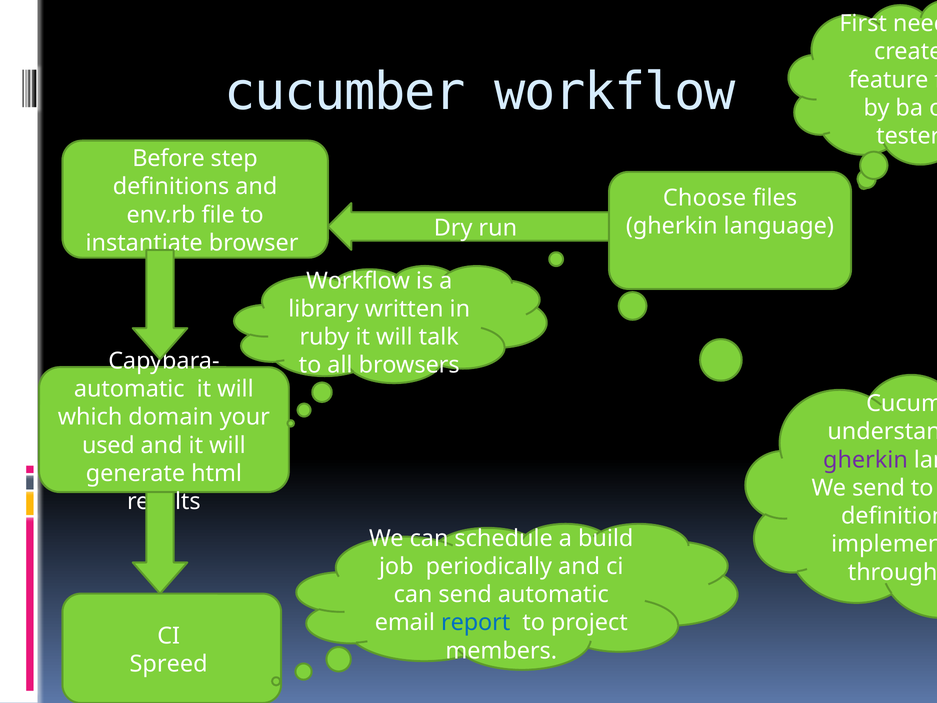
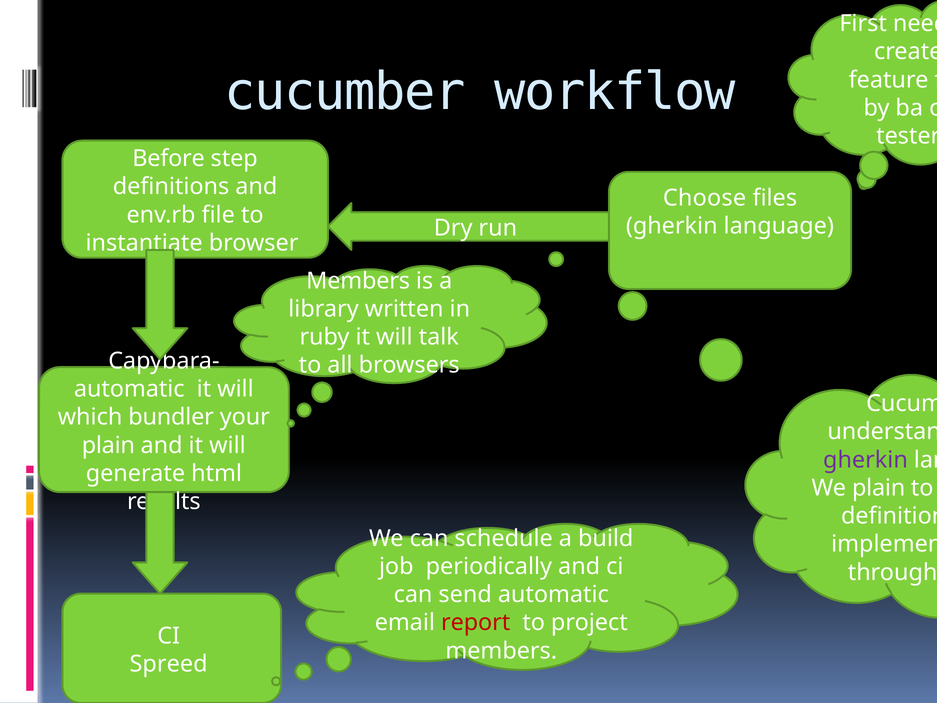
Workflow at (358, 281): Workflow -> Members
domain: domain -> bundler
used at (108, 445): used -> plain
We send: send -> plain
report colour: blue -> red
